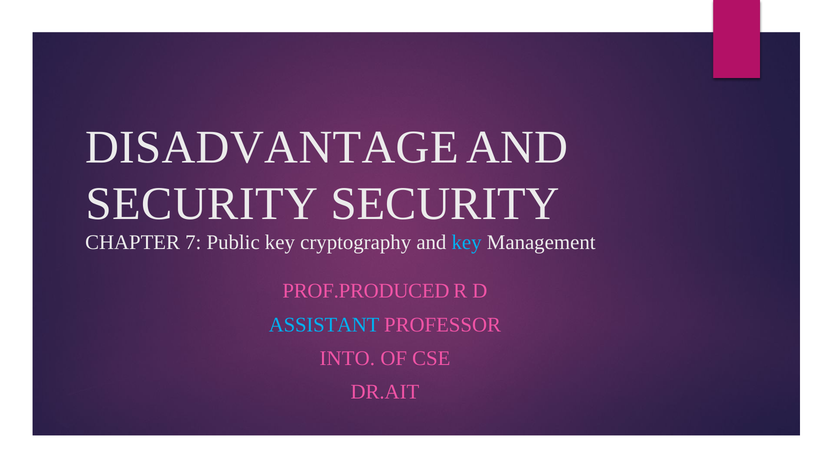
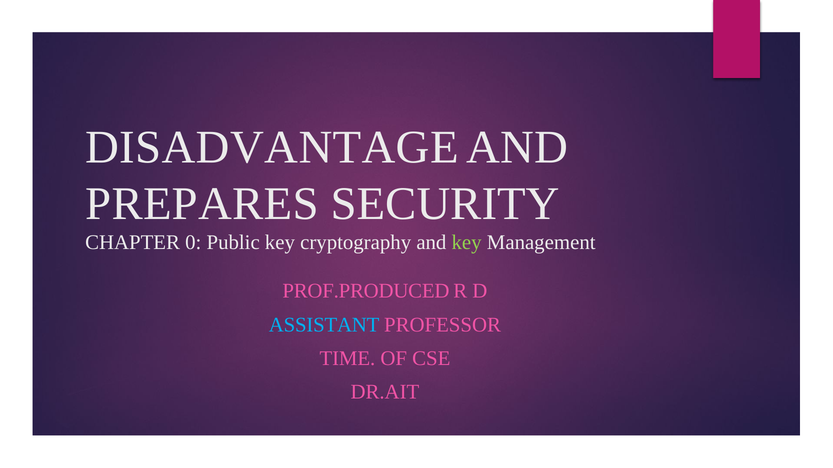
SECURITY at (202, 204): SECURITY -> PREPARES
7: 7 -> 0
key at (467, 243) colour: light blue -> light green
INTO: INTO -> TIME
